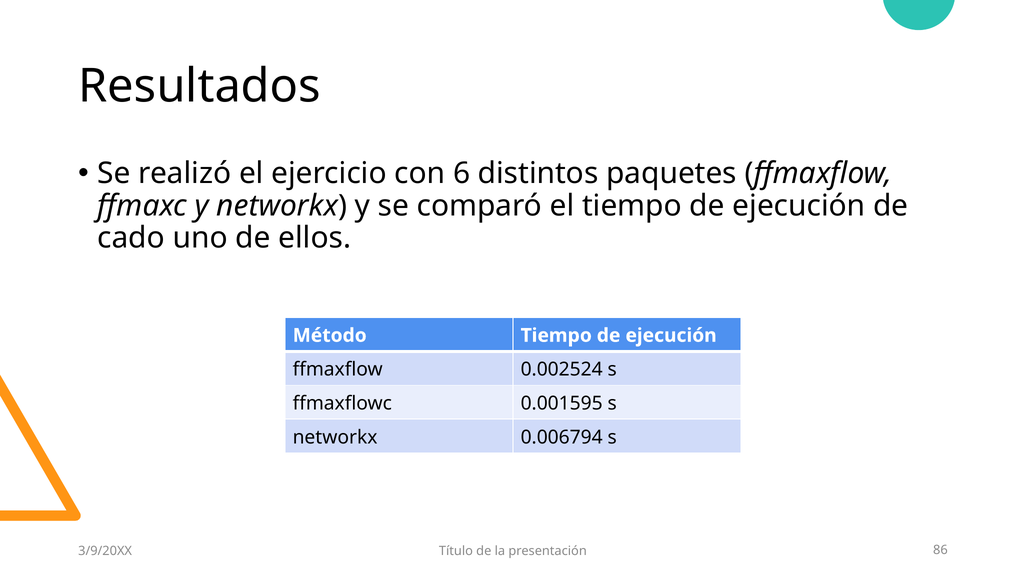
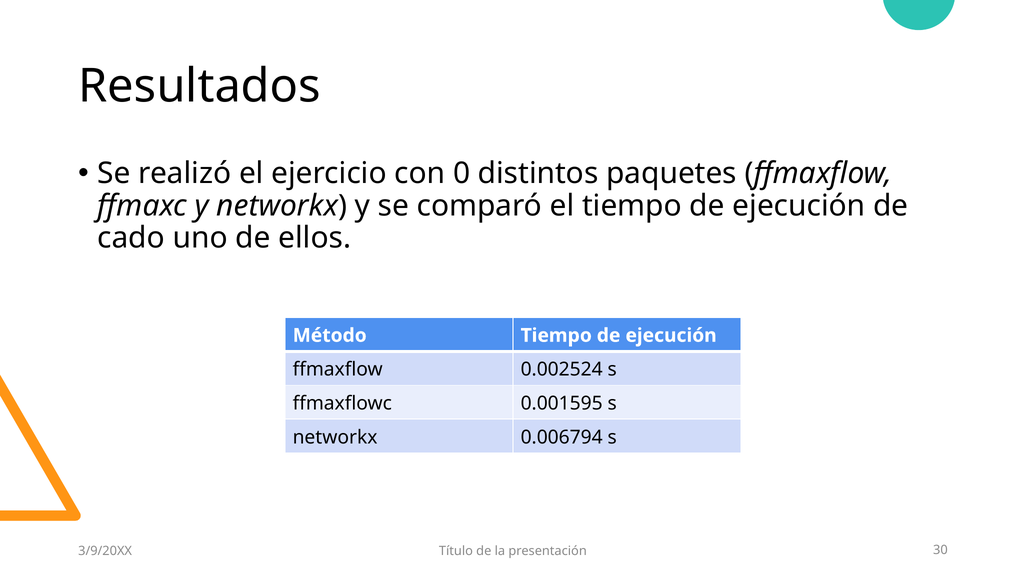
6: 6 -> 0
86: 86 -> 30
